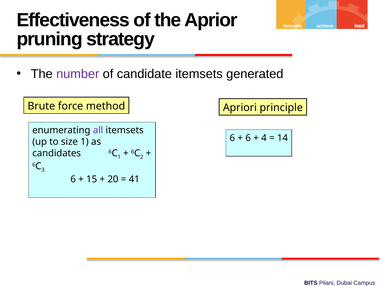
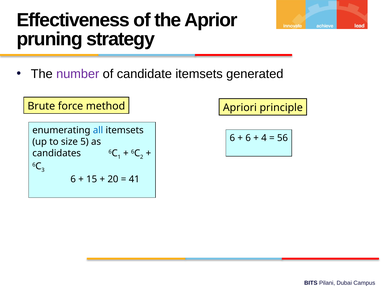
all colour: purple -> blue
14: 14 -> 56
size 1: 1 -> 5
